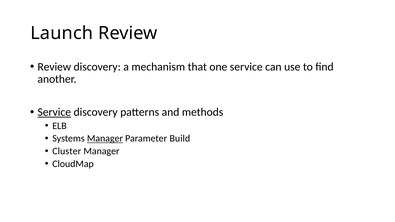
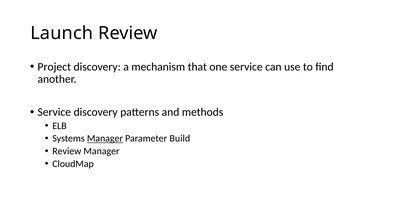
Review at (54, 67): Review -> Project
Service at (54, 112) underline: present -> none
Cluster at (67, 151): Cluster -> Review
